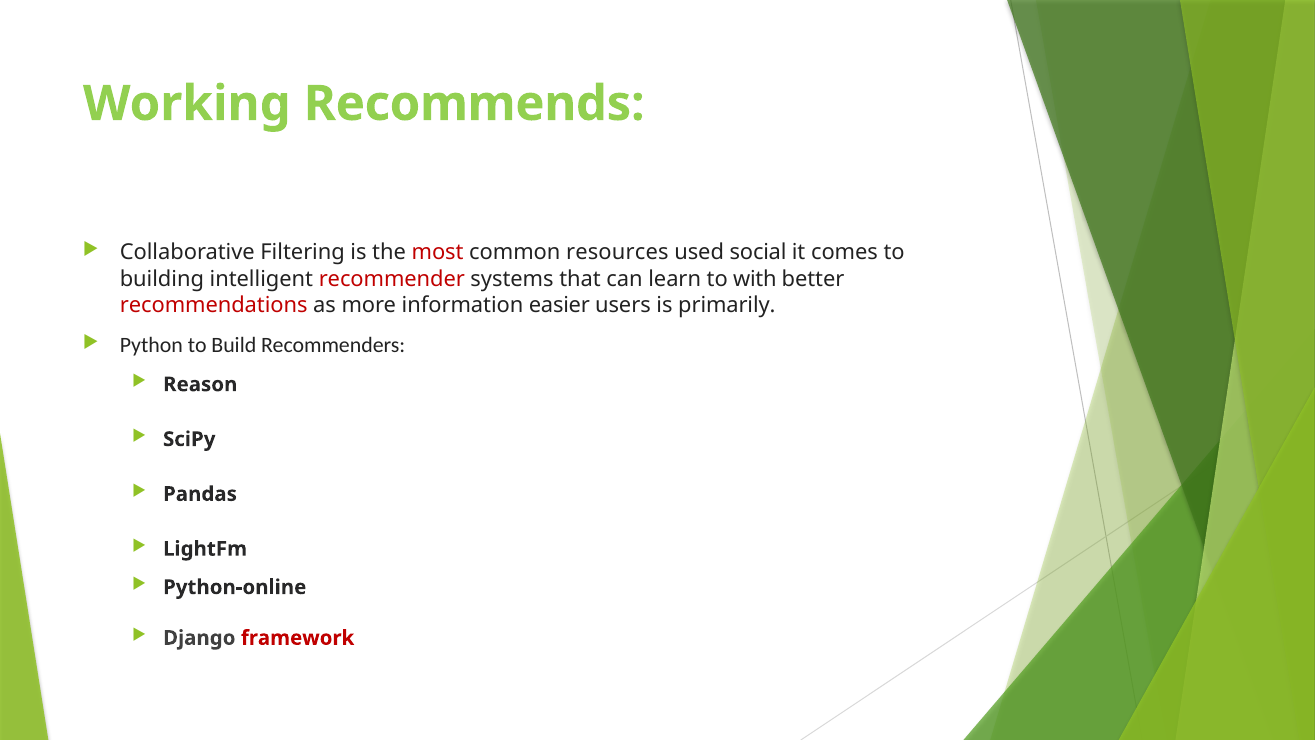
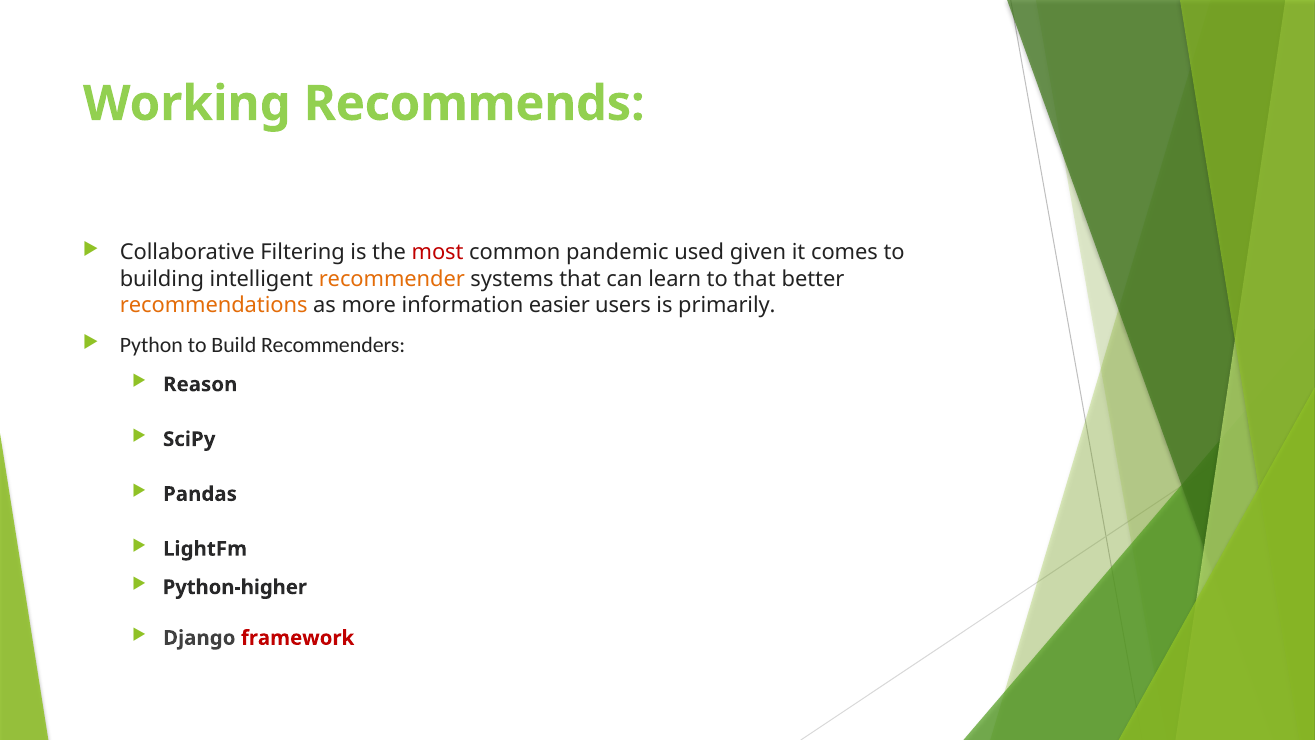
resources: resources -> pandemic
social: social -> given
recommender colour: red -> orange
to with: with -> that
recommendations colour: red -> orange
Python-online: Python-online -> Python-higher
